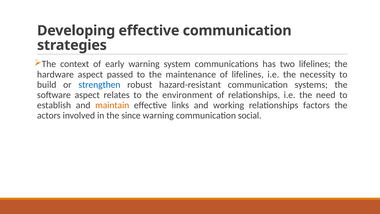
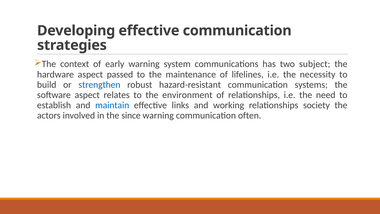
two lifelines: lifelines -> subject
maintain colour: orange -> blue
factors: factors -> society
social: social -> often
